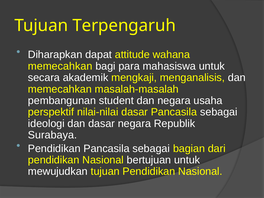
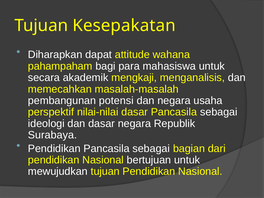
Terpengaruh: Terpengaruh -> Kesepakatan
memecahkan at (60, 66): memecahkan -> pahampaham
student: student -> potensi
